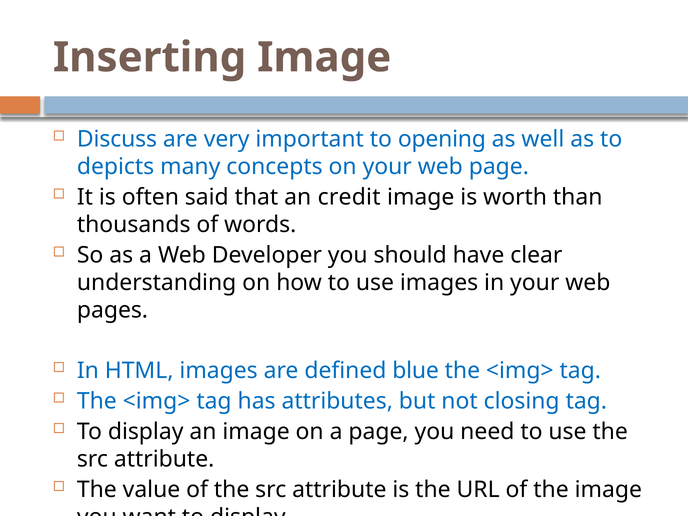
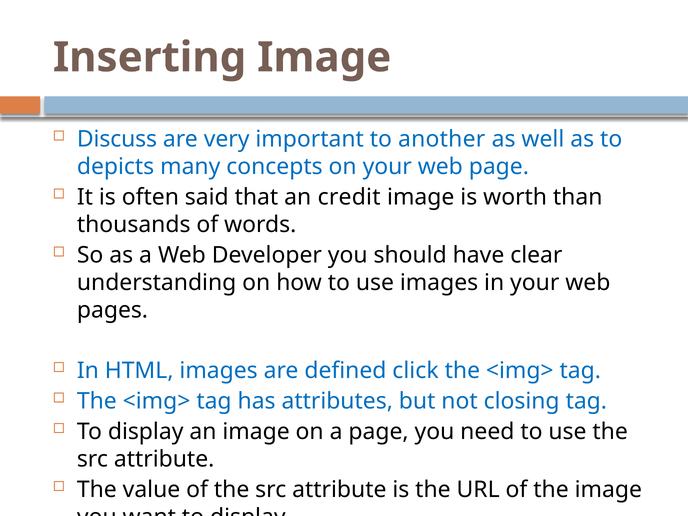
opening: opening -> another
blue: blue -> click
